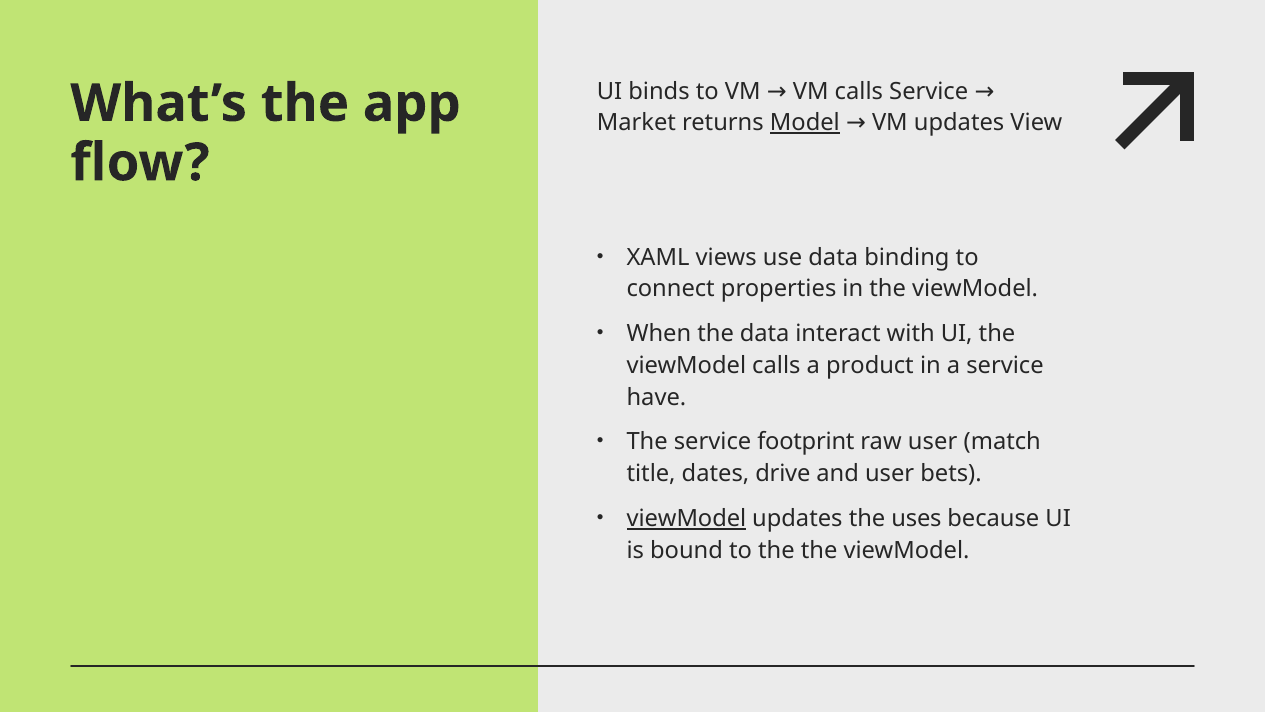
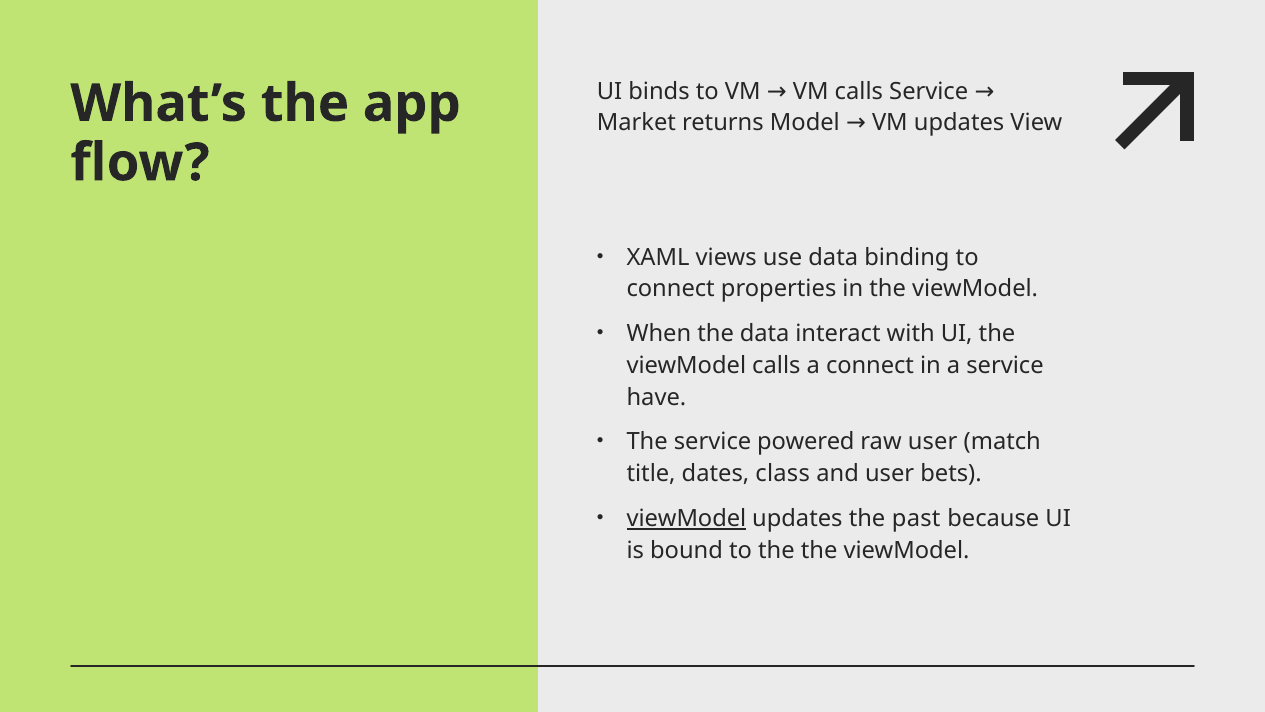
Model underline: present -> none
a product: product -> connect
footprint: footprint -> powered
drive: drive -> class
uses: uses -> past
